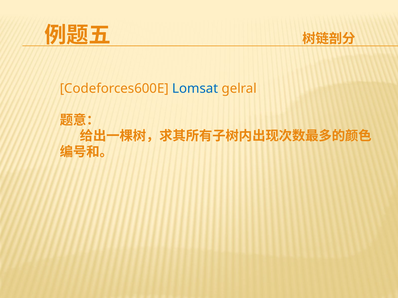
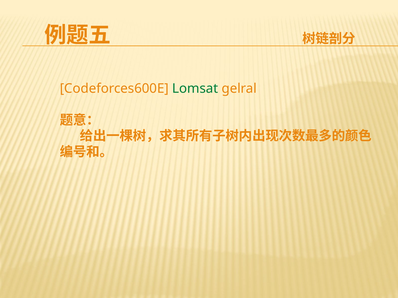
Lomsat colour: blue -> green
